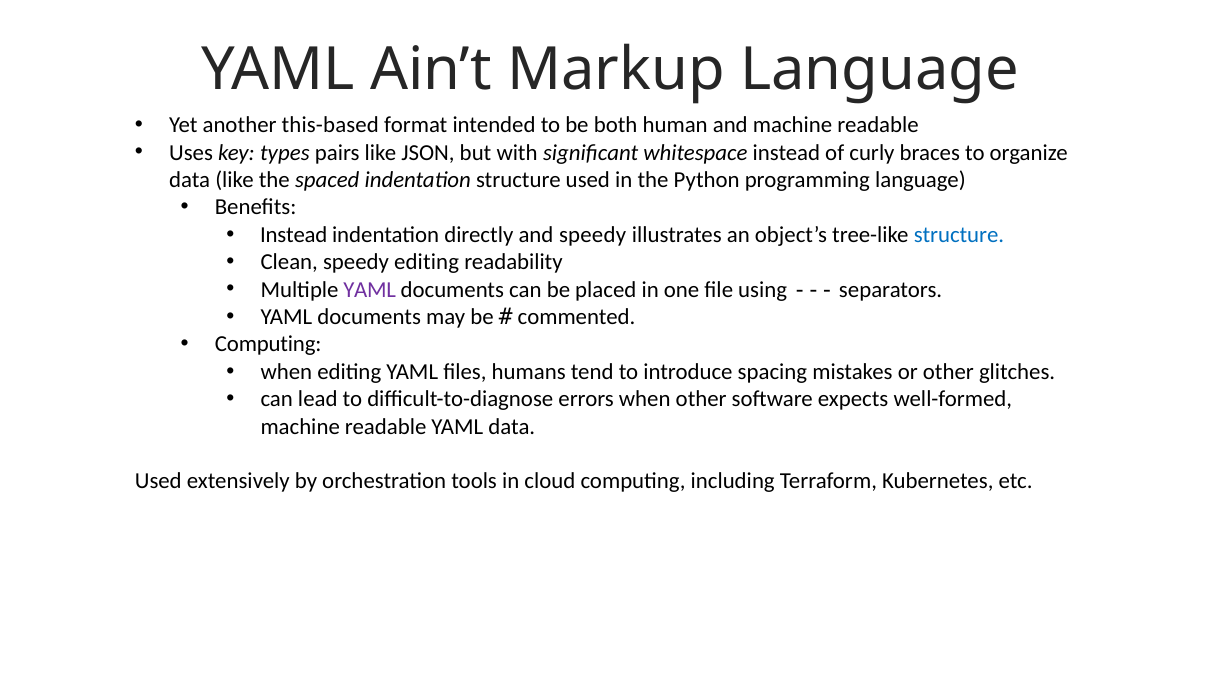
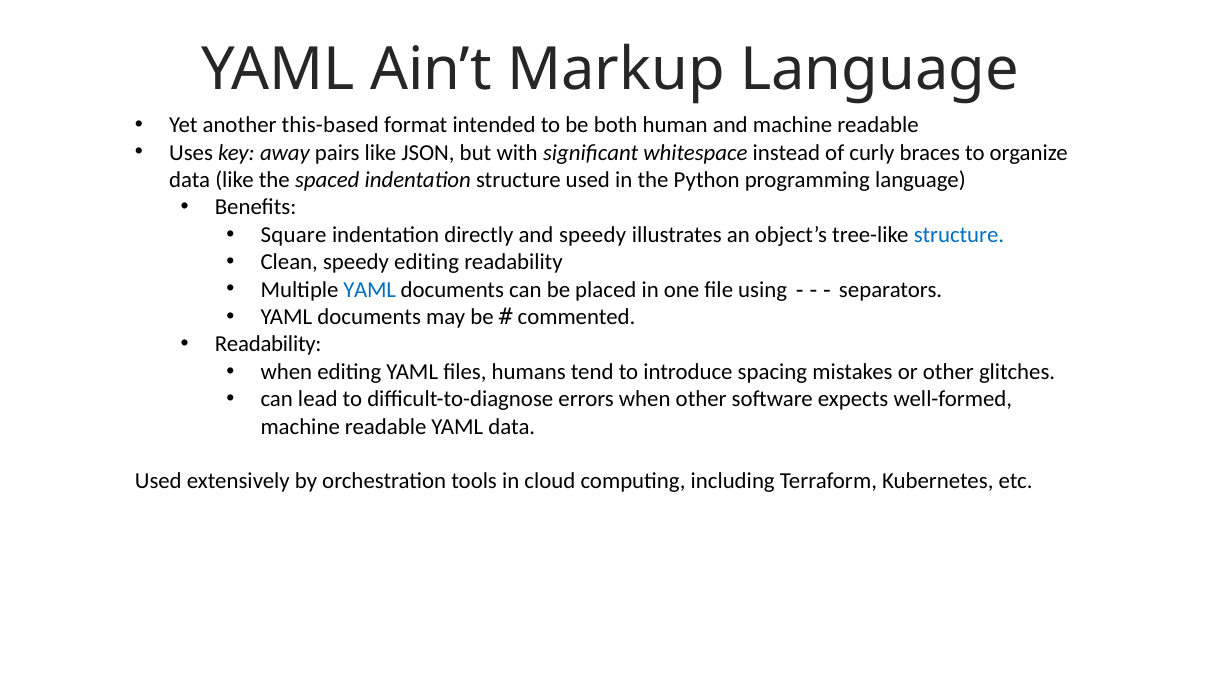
types: types -> away
Instead at (294, 235): Instead -> Square
YAML at (370, 290) colour: purple -> blue
Computing at (268, 344): Computing -> Readability
